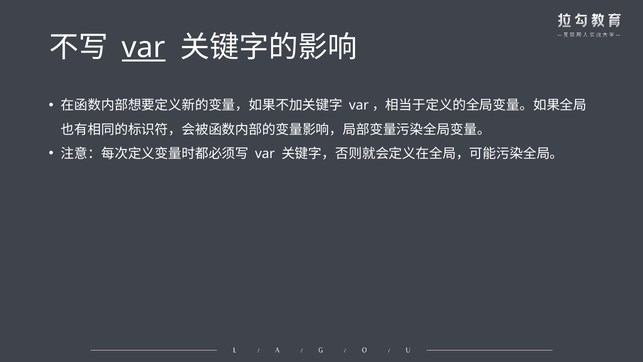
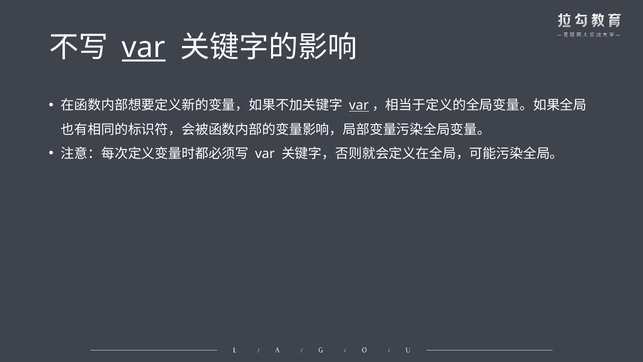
var at (359, 105) underline: none -> present
